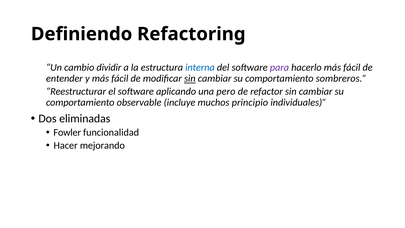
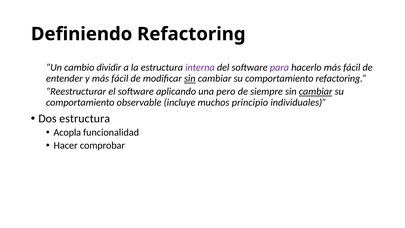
interna colour: blue -> purple
comportamiento sombreros: sombreros -> refactoring
refactor: refactor -> siempre
cambiar at (316, 92) underline: none -> present
Dos eliminadas: eliminadas -> estructura
Fowler: Fowler -> Acopla
mejorando: mejorando -> comprobar
